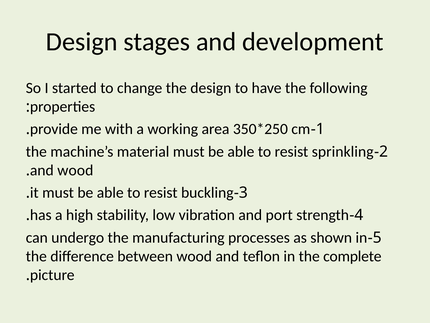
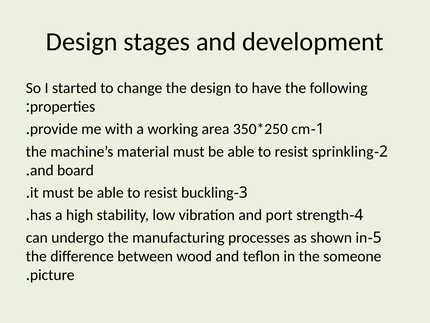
and wood: wood -> board
complete: complete -> someone
